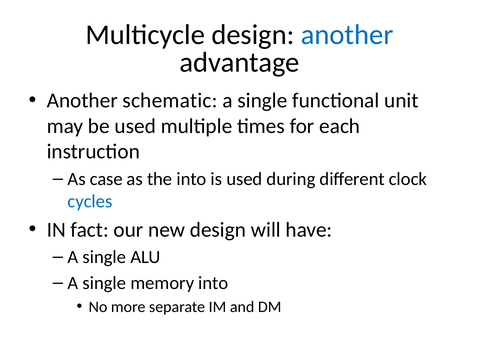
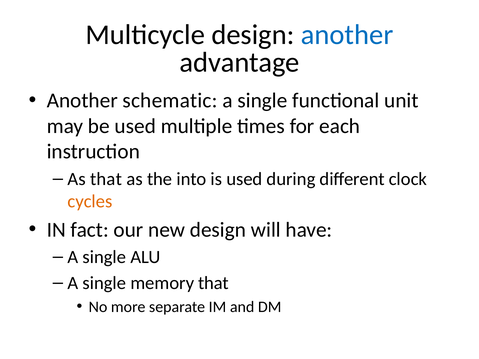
As case: case -> that
cycles colour: blue -> orange
memory into: into -> that
